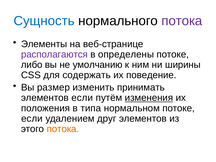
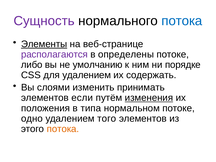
Сущность colour: blue -> purple
потока at (182, 21) colour: purple -> blue
Элементы underline: none -> present
ширины: ширины -> порядке
для содержать: содержать -> удалением
поведение: поведение -> содержать
размер: размер -> слоями
если at (32, 119): если -> одно
друг: друг -> того
